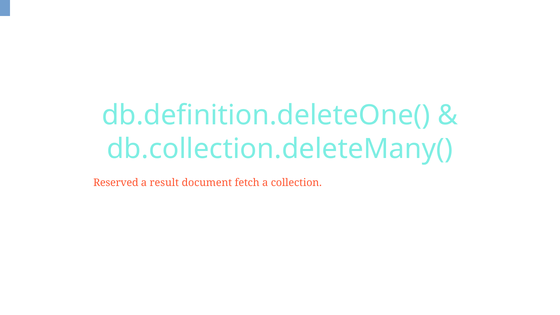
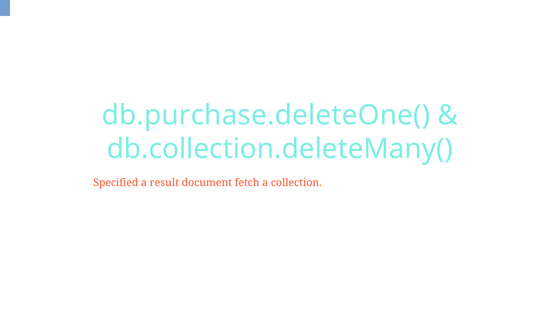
db.definition.deleteOne(: db.definition.deleteOne( -> db.purchase.deleteOne(
Reserved: Reserved -> Specified
